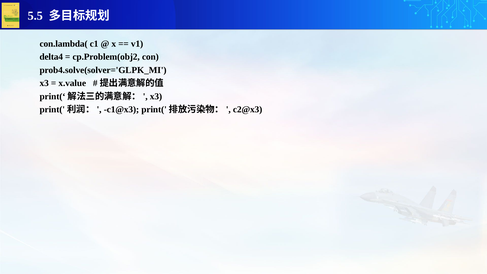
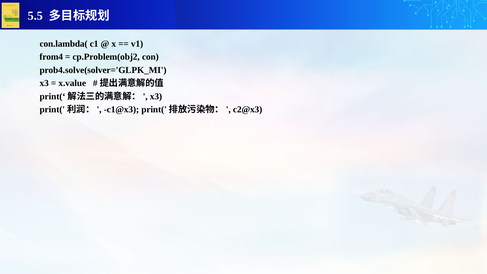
delta4: delta4 -> from4
